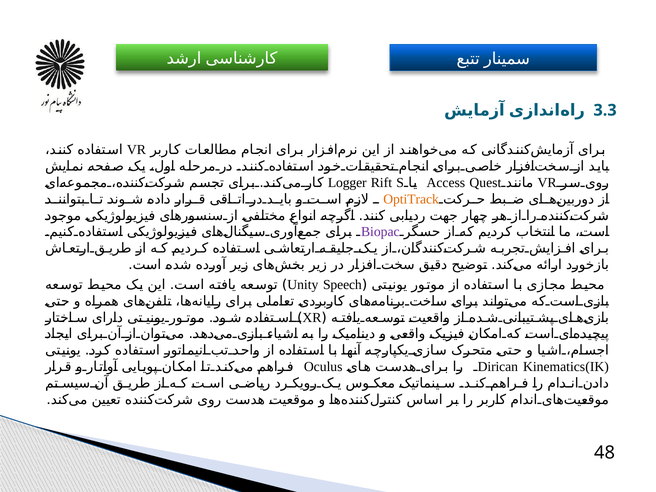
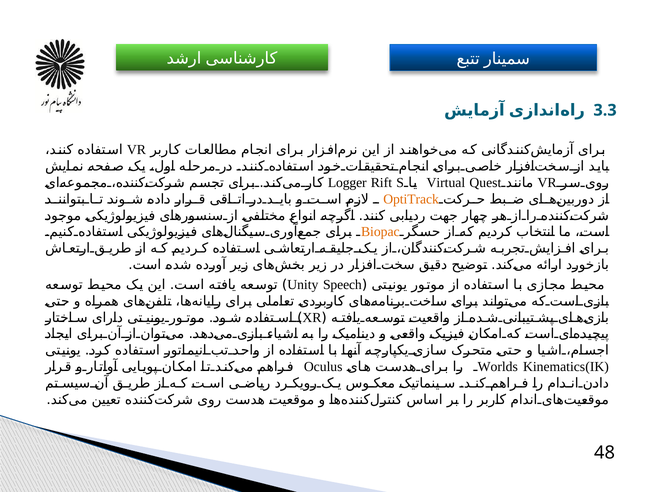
Access: Access -> Virtual
Biopac colour: purple -> orange
Dirican: Dirican -> Worlds
